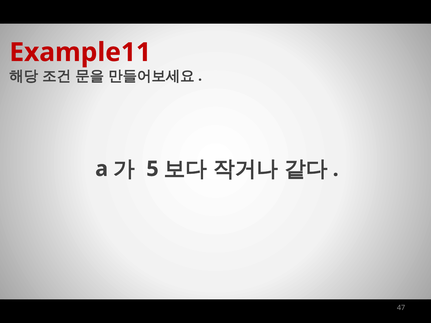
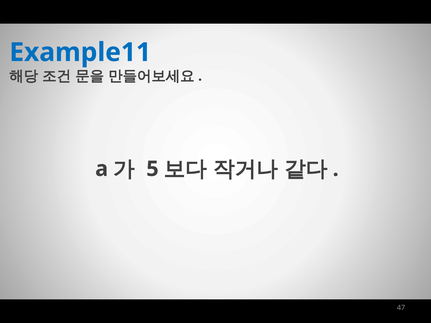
Example11 colour: red -> blue
